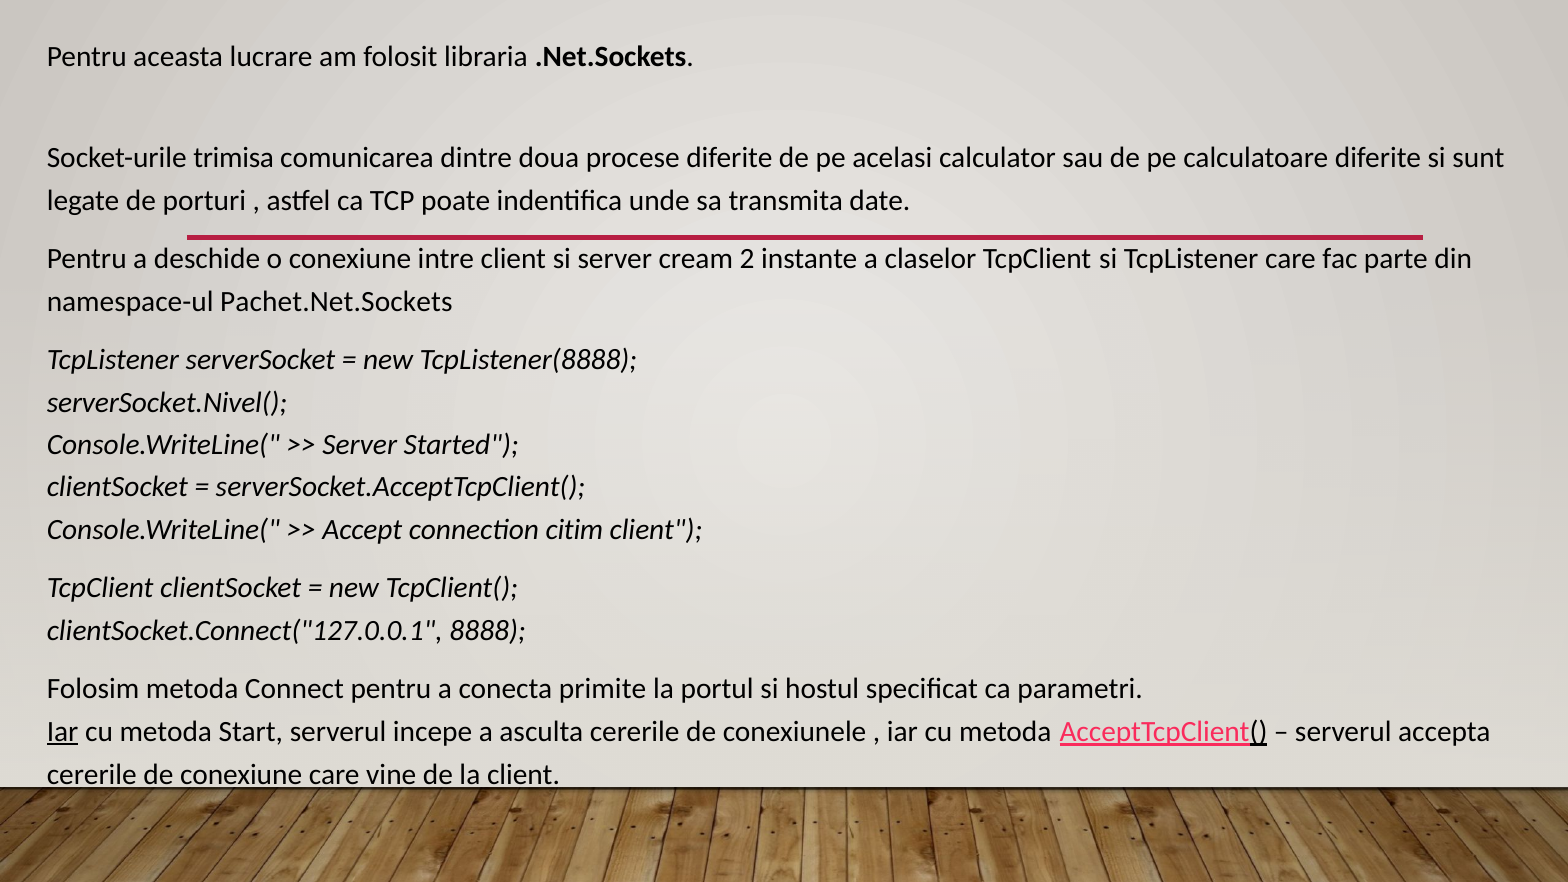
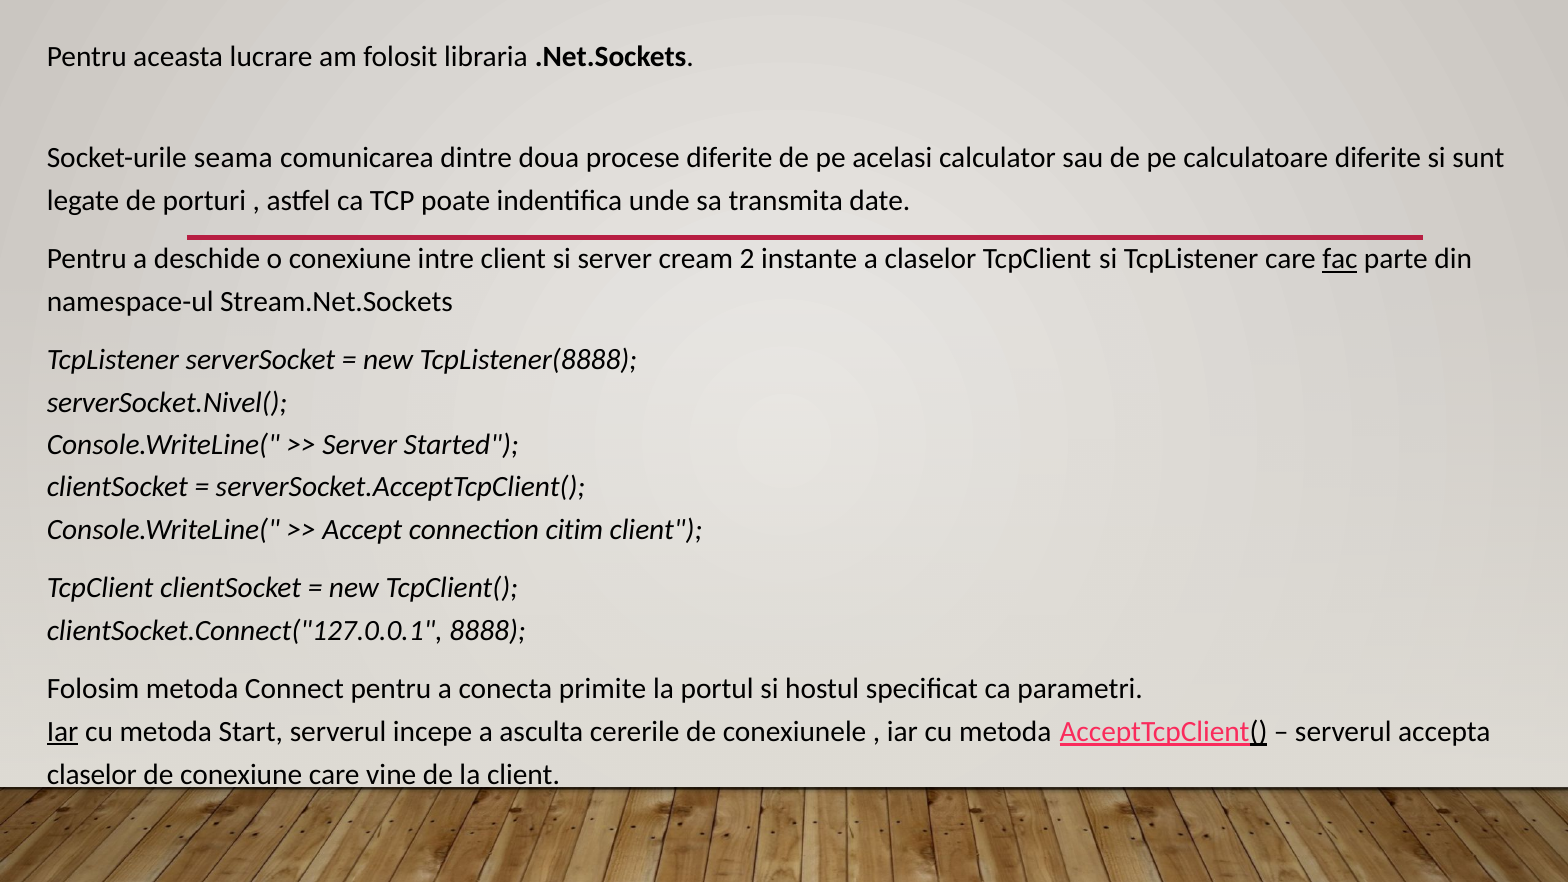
trimisa: trimisa -> seama
fac underline: none -> present
Pachet.Net.Sockets: Pachet.Net.Sockets -> Stream.Net.Sockets
cererile at (92, 774): cererile -> claselor
